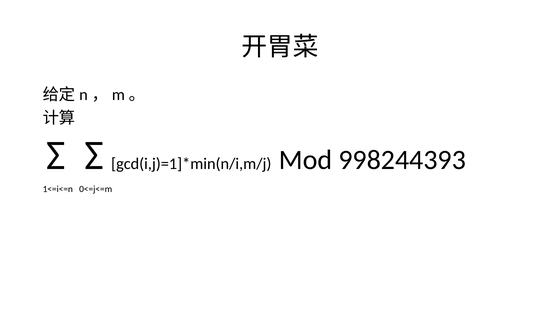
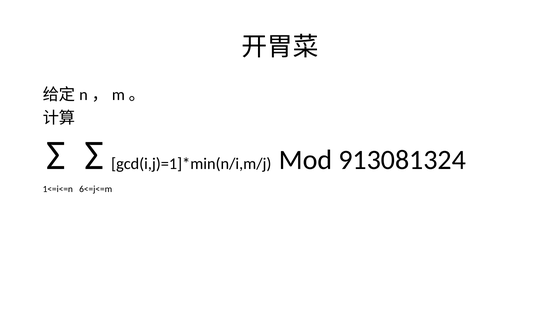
998244393: 998244393 -> 913081324
0<=j<=m: 0<=j<=m -> 6<=j<=m
